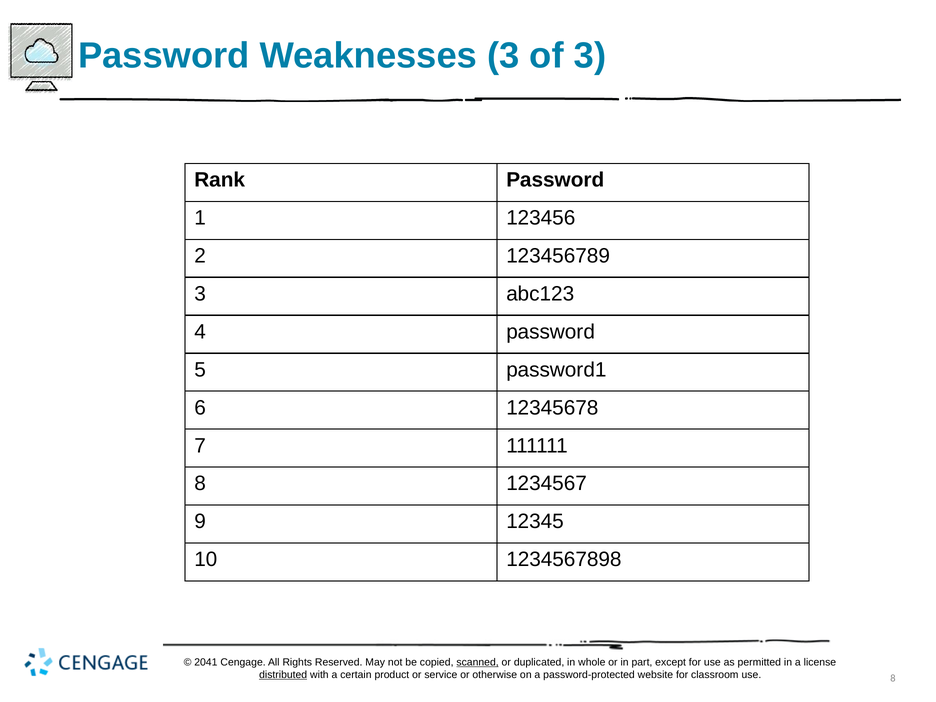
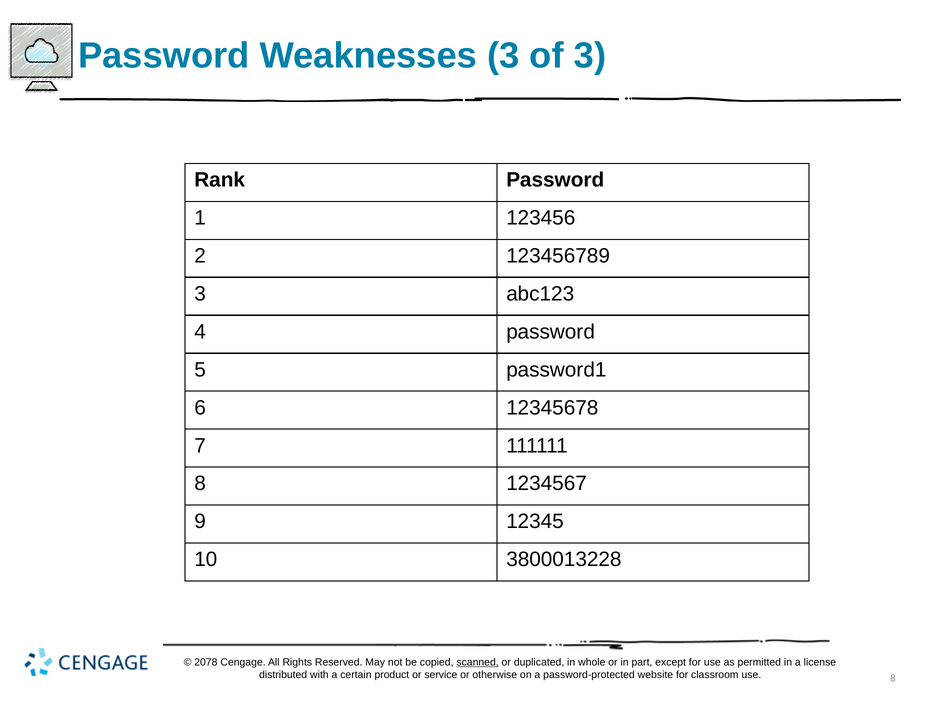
1234567898: 1234567898 -> 3800013228
2041: 2041 -> 2078
distributed underline: present -> none
